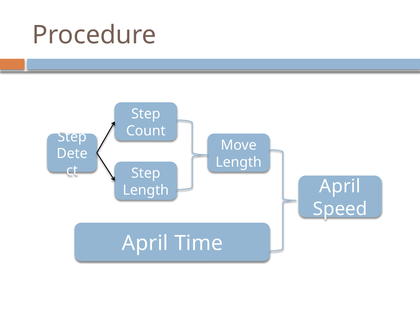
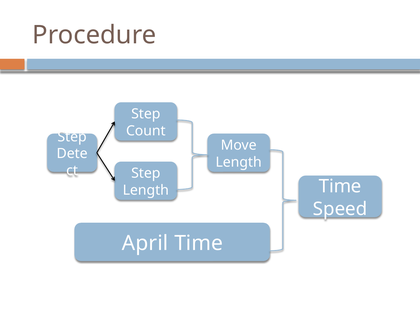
April at (340, 186): April -> Time
